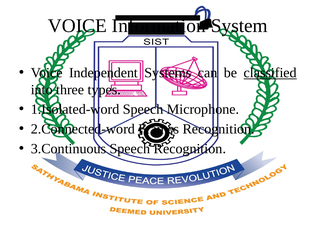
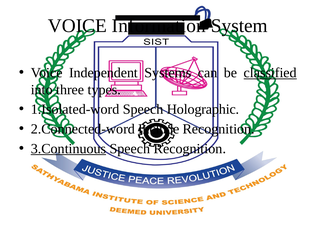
Microphone: Microphone -> Holographic
Frames: Frames -> Include
3.Continuous underline: none -> present
